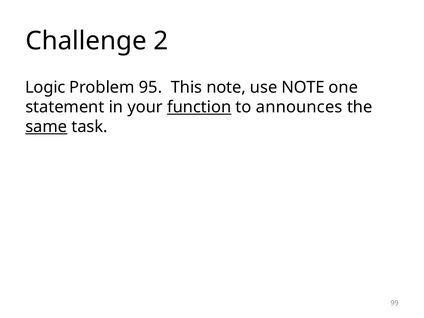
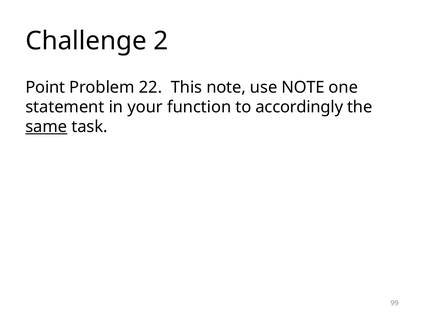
Logic: Logic -> Point
95: 95 -> 22
function underline: present -> none
announces: announces -> accordingly
